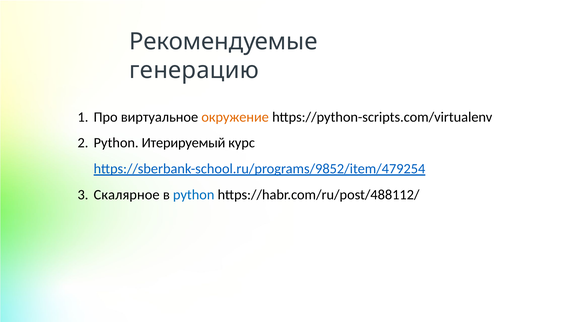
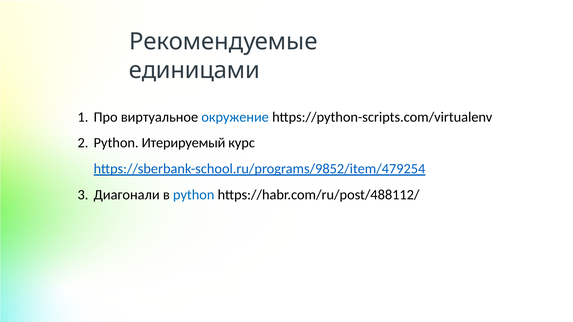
генерацию: генерацию -> единицами
окружение colour: orange -> blue
Скалярное: Скалярное -> Диагонали
